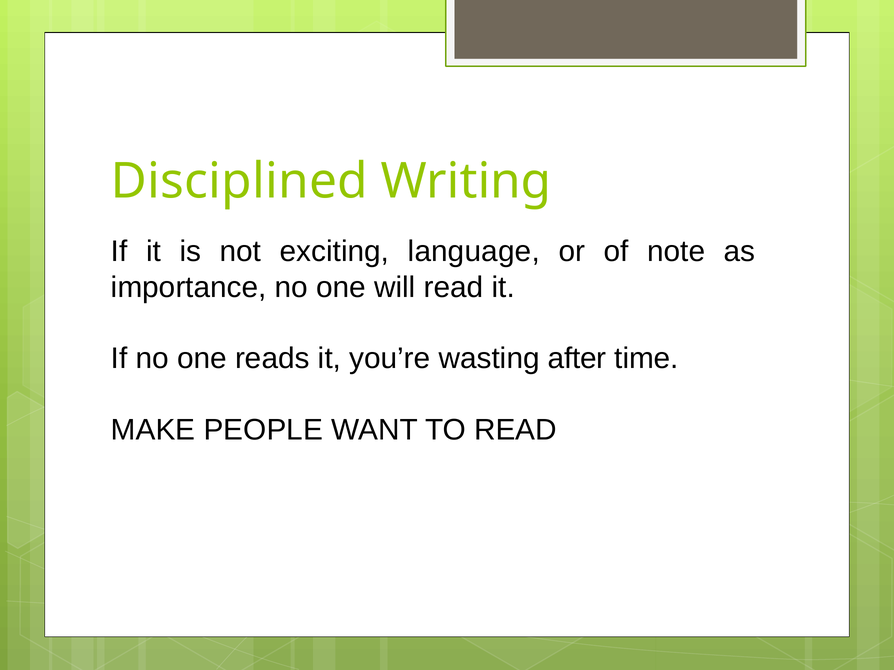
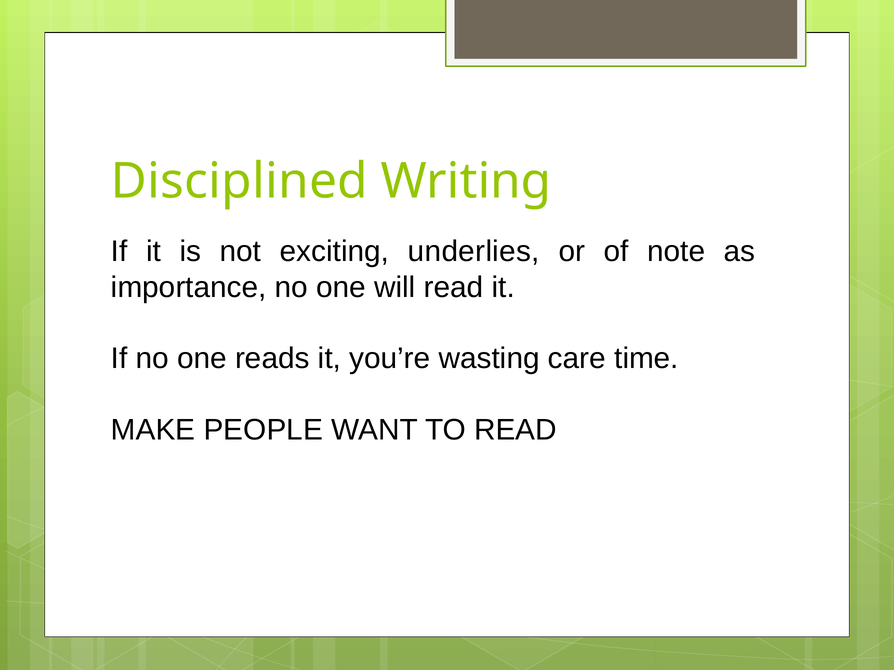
language: language -> underlies
after: after -> care
